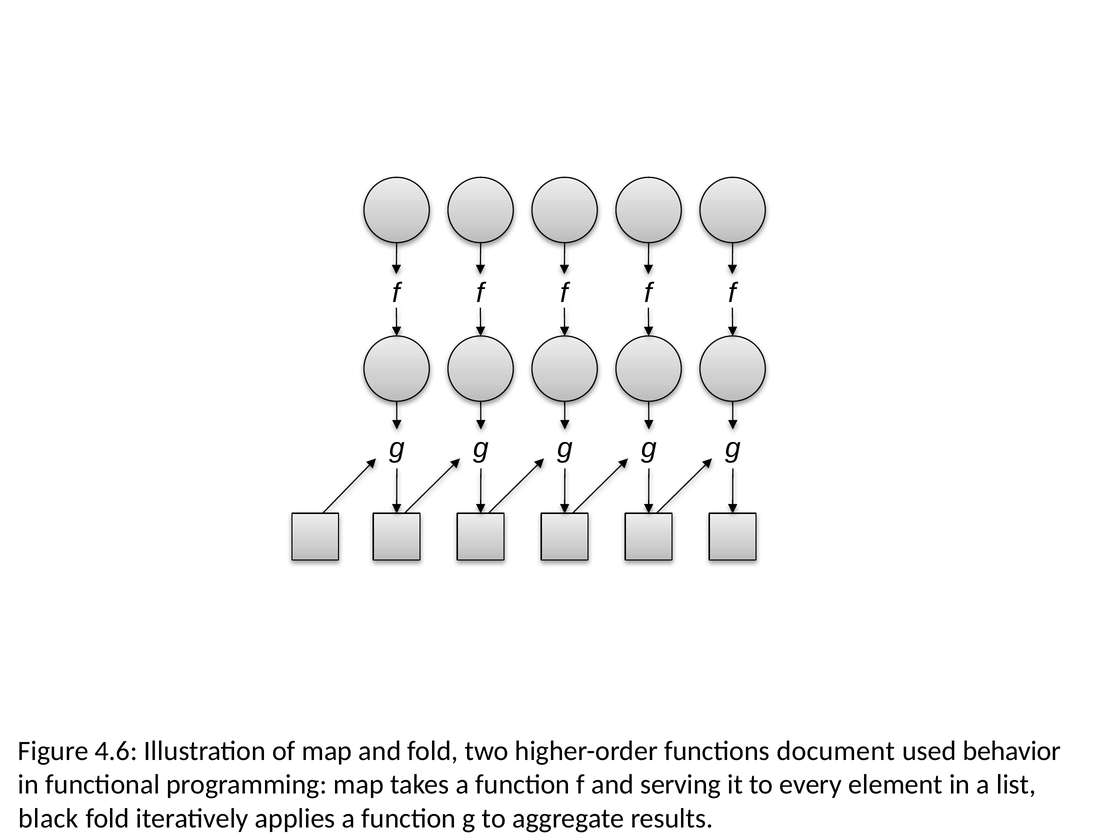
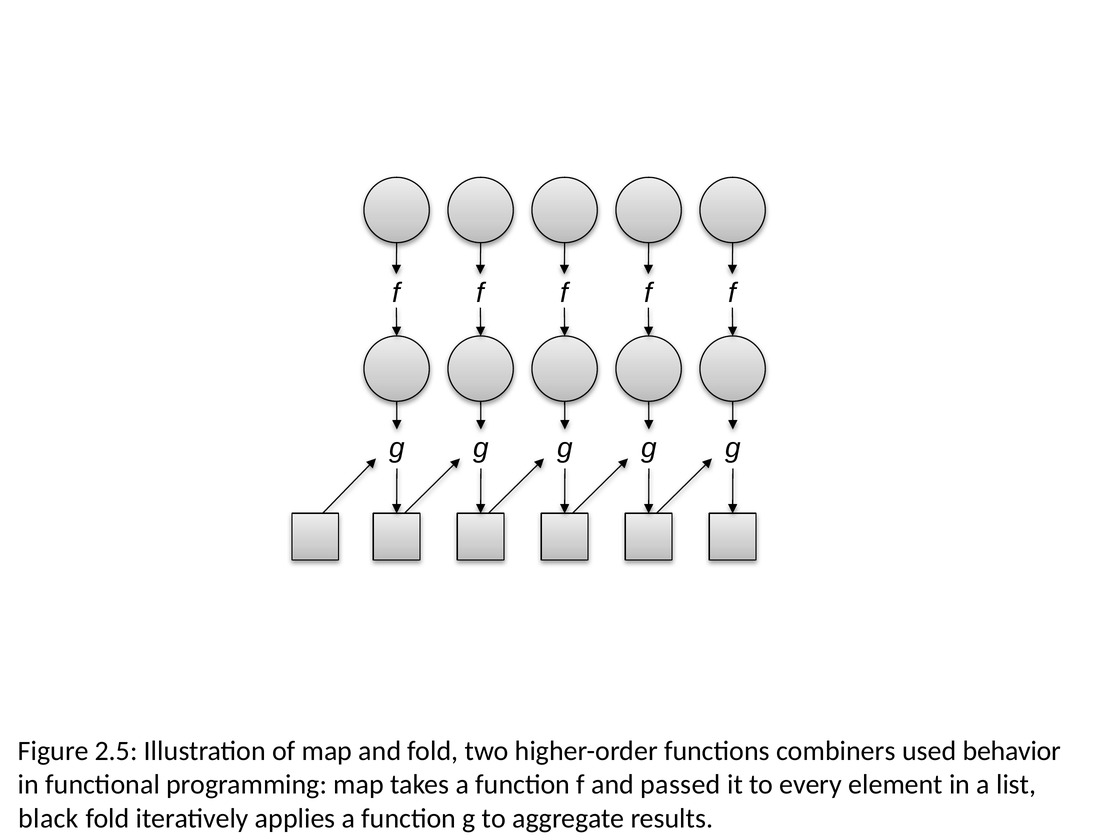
4.6: 4.6 -> 2.5
document: document -> combiners
serving: serving -> passed
